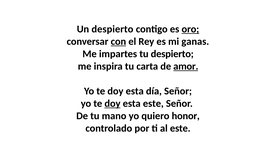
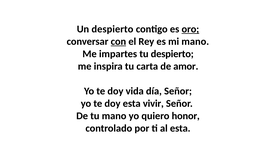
mi ganas: ganas -> mano
amor underline: present -> none
esta at (135, 91): esta -> vida
doy at (112, 104) underline: present -> none
esta este: este -> vivir
al este: este -> esta
